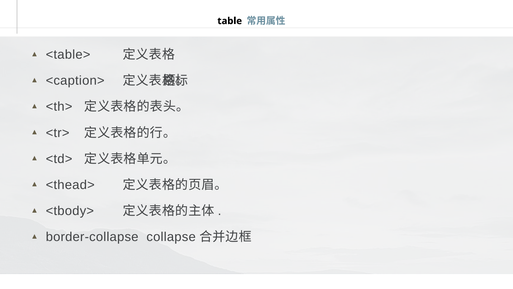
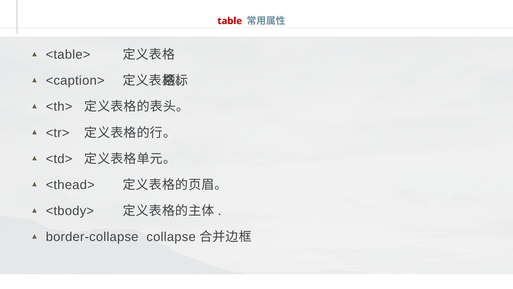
table colour: black -> red
